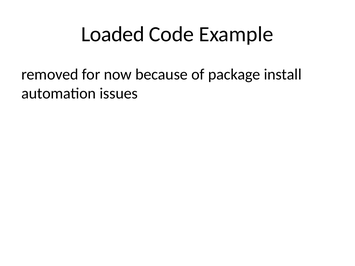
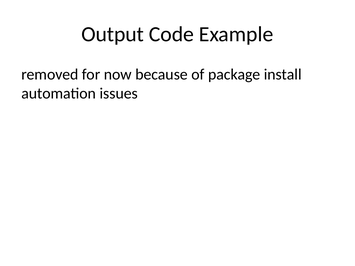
Loaded: Loaded -> Output
